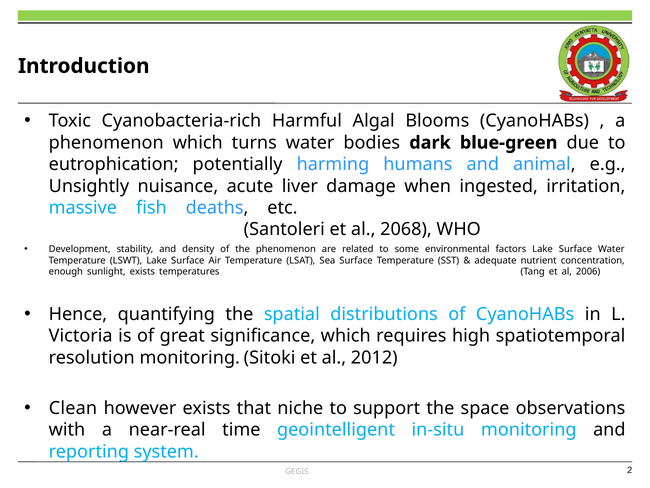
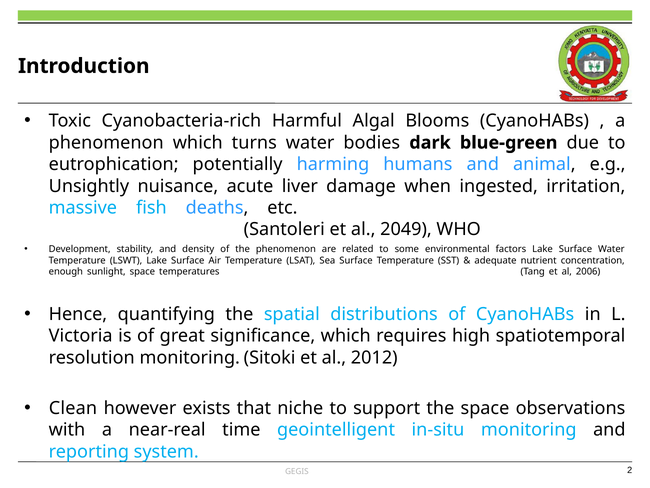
2068: 2068 -> 2049
sunlight exists: exists -> space
